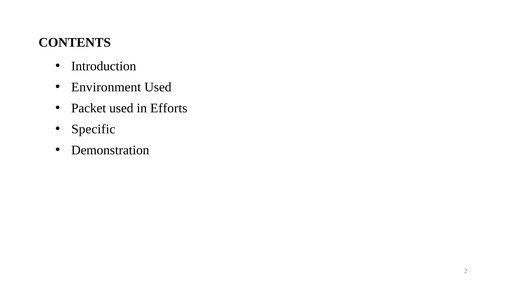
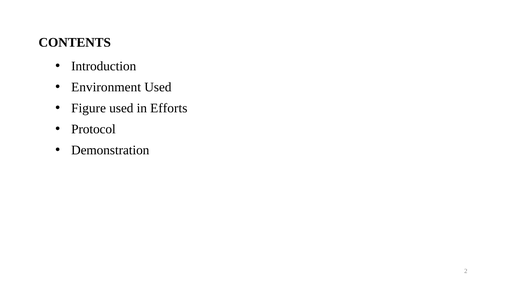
Packet: Packet -> Figure
Specific: Specific -> Protocol
